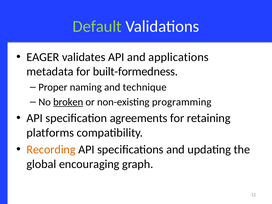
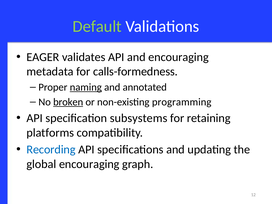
and applications: applications -> encouraging
built-formedness: built-formedness -> calls-formedness
naming underline: none -> present
technique: technique -> annotated
agreements: agreements -> subsystems
Recording colour: orange -> blue
